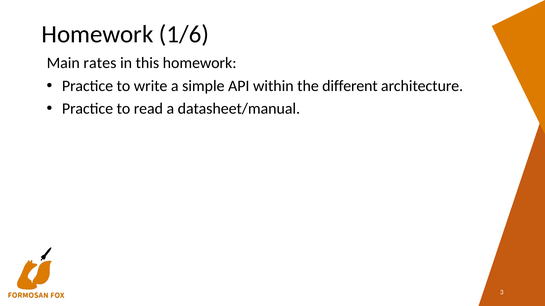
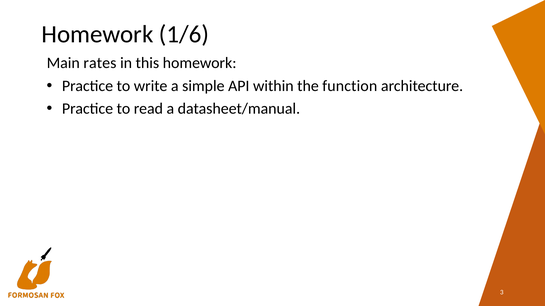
different: different -> function
